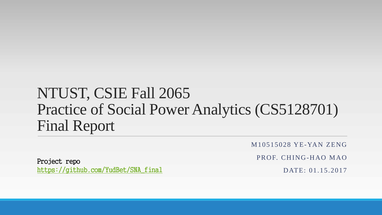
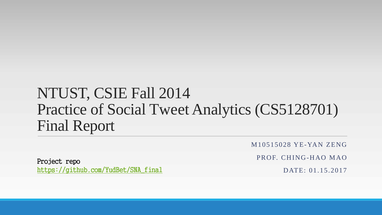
2065: 2065 -> 2014
Power: Power -> Tweet
